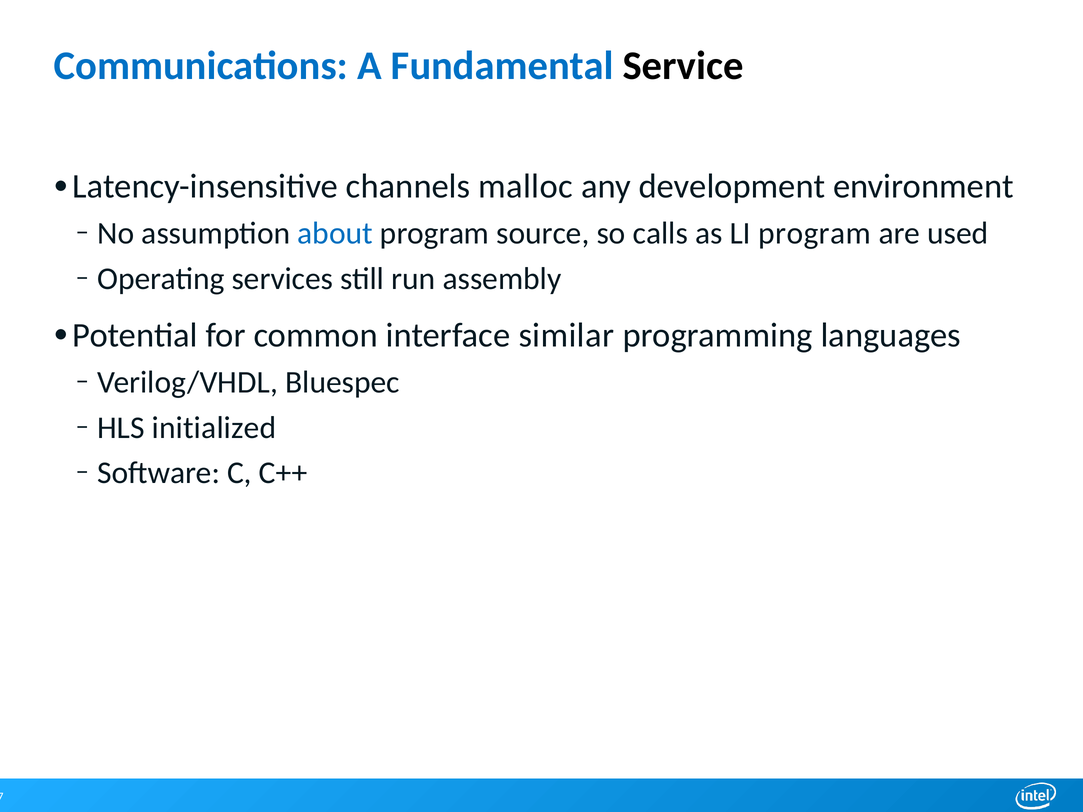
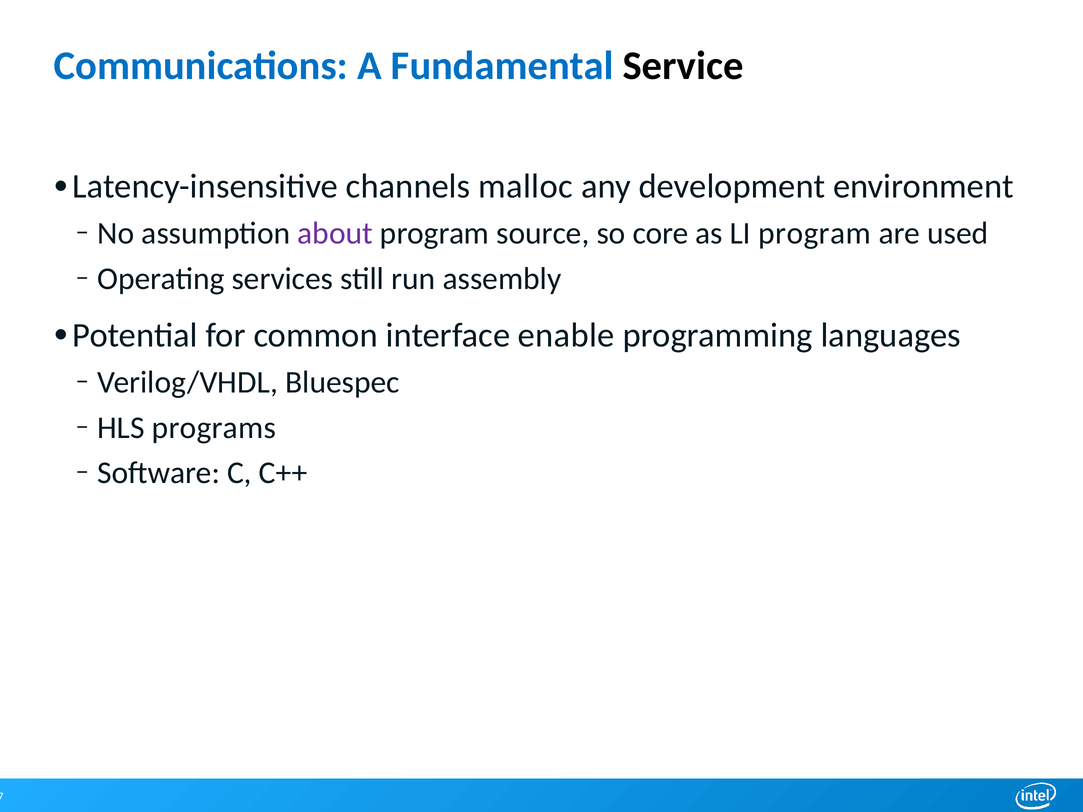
about colour: blue -> purple
calls: calls -> core
similar: similar -> enable
initialized: initialized -> programs
